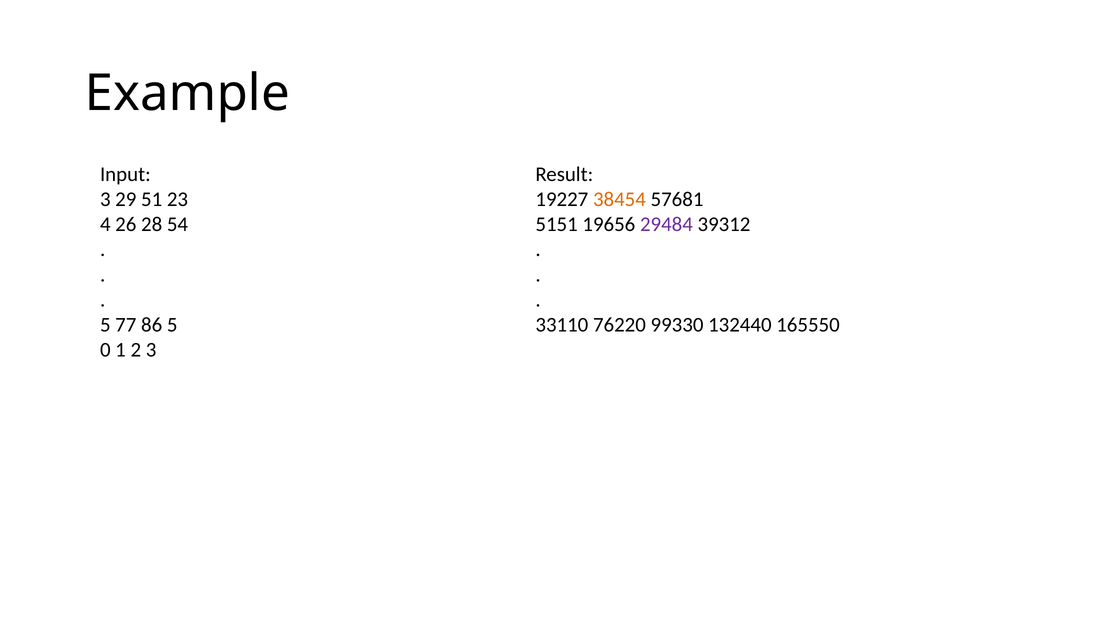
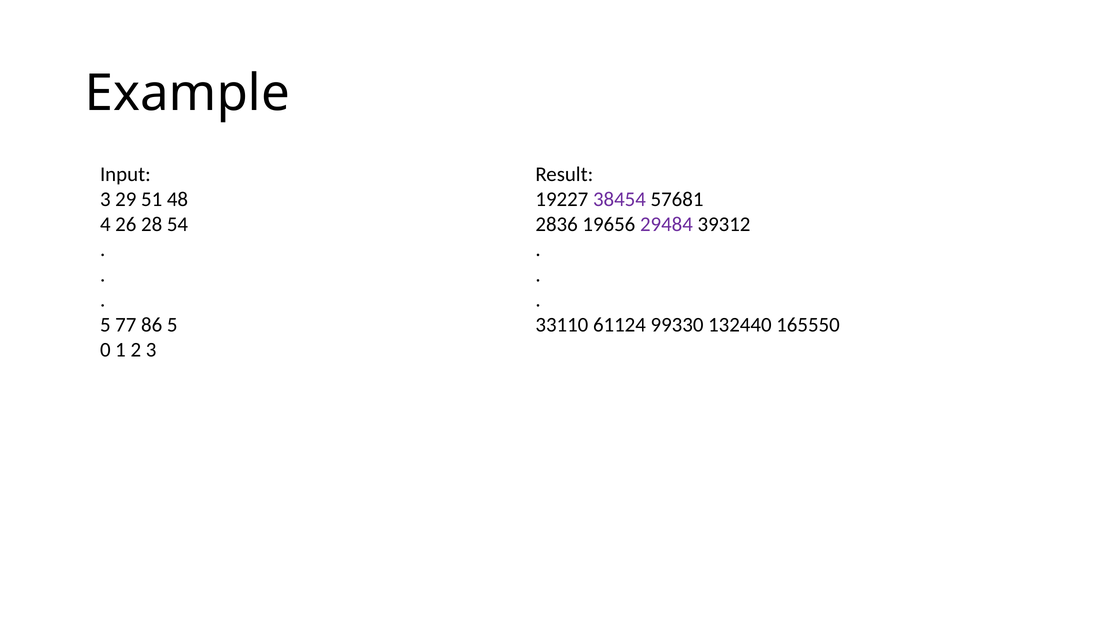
23: 23 -> 48
38454 colour: orange -> purple
5151: 5151 -> 2836
76220: 76220 -> 61124
